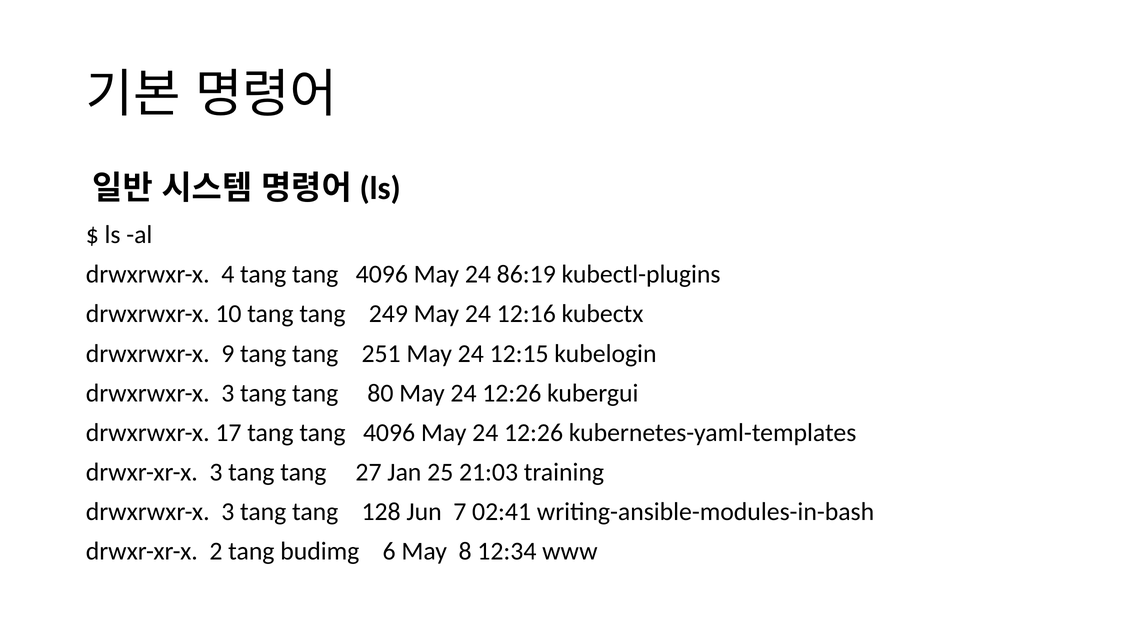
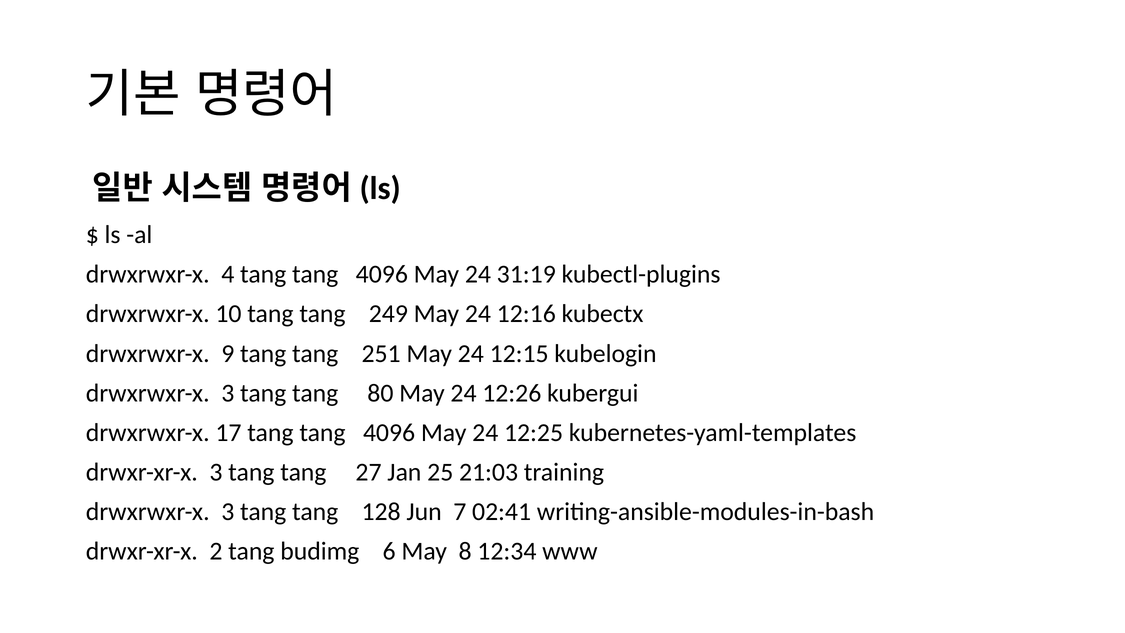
86:19: 86:19 -> 31:19
4096 May 24 12:26: 12:26 -> 12:25
